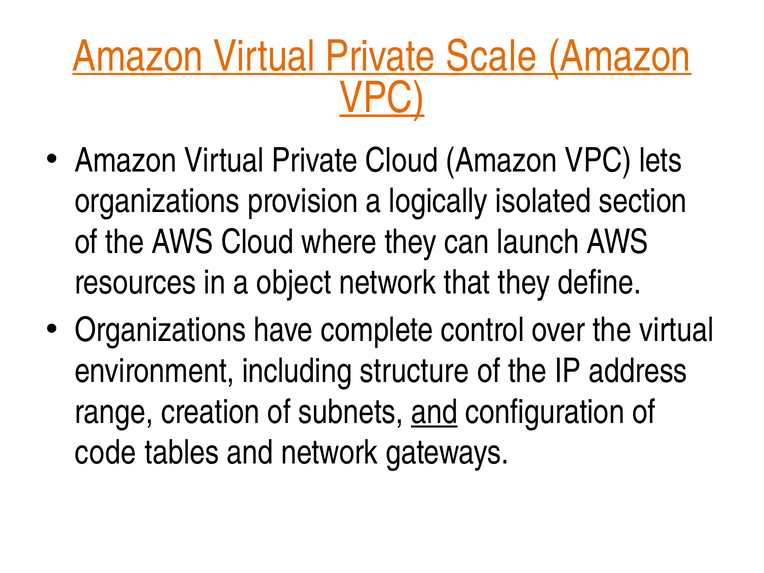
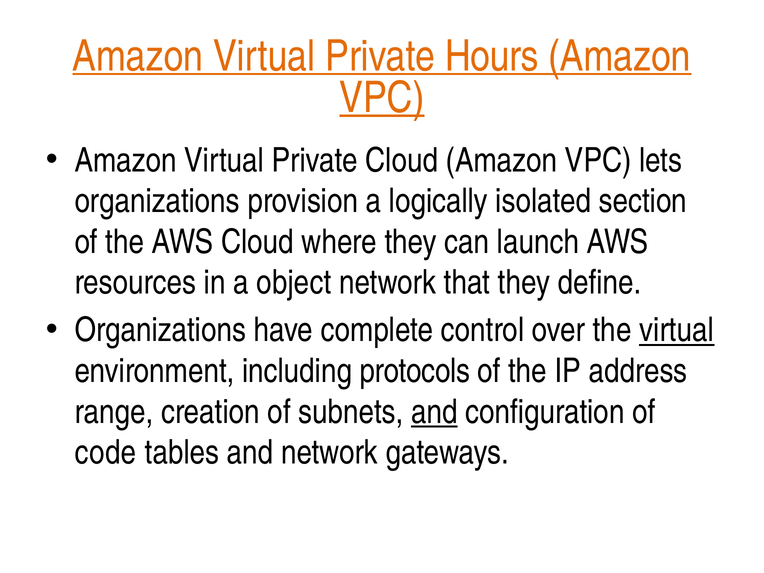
Scale: Scale -> Hours
virtual at (677, 330) underline: none -> present
structure: structure -> protocols
